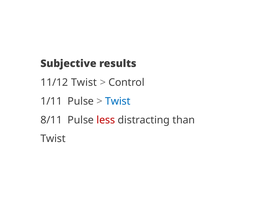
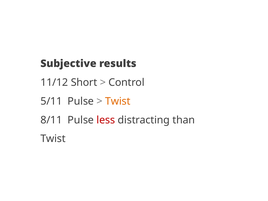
11/12 Twist: Twist -> Short
1/11: 1/11 -> 5/11
Twist at (118, 101) colour: blue -> orange
